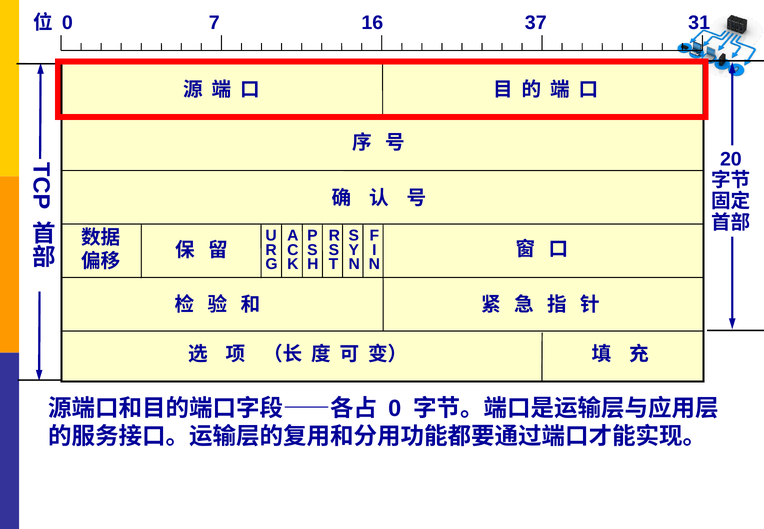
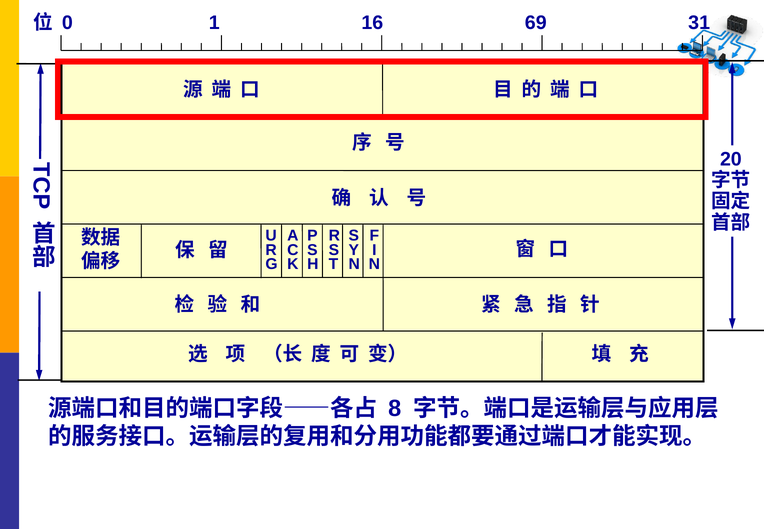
7: 7 -> 1
37: 37 -> 69
0 at (395, 408): 0 -> 8
